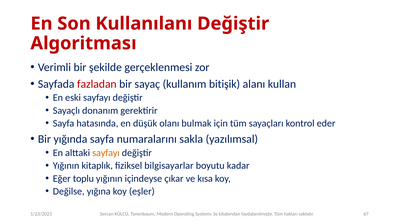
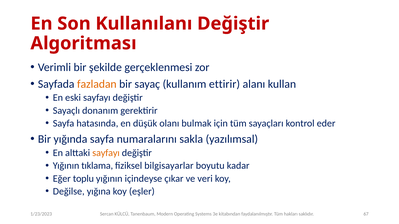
fazladan colour: red -> orange
bitişik: bitişik -> ettirir
kitaplık: kitaplık -> tıklama
kısa: kısa -> veri
